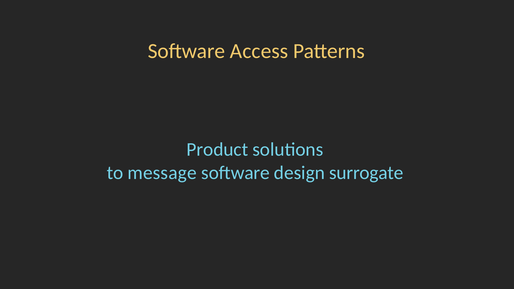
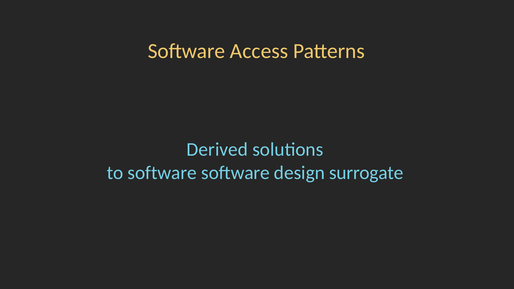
Product: Product -> Derived
to message: message -> software
